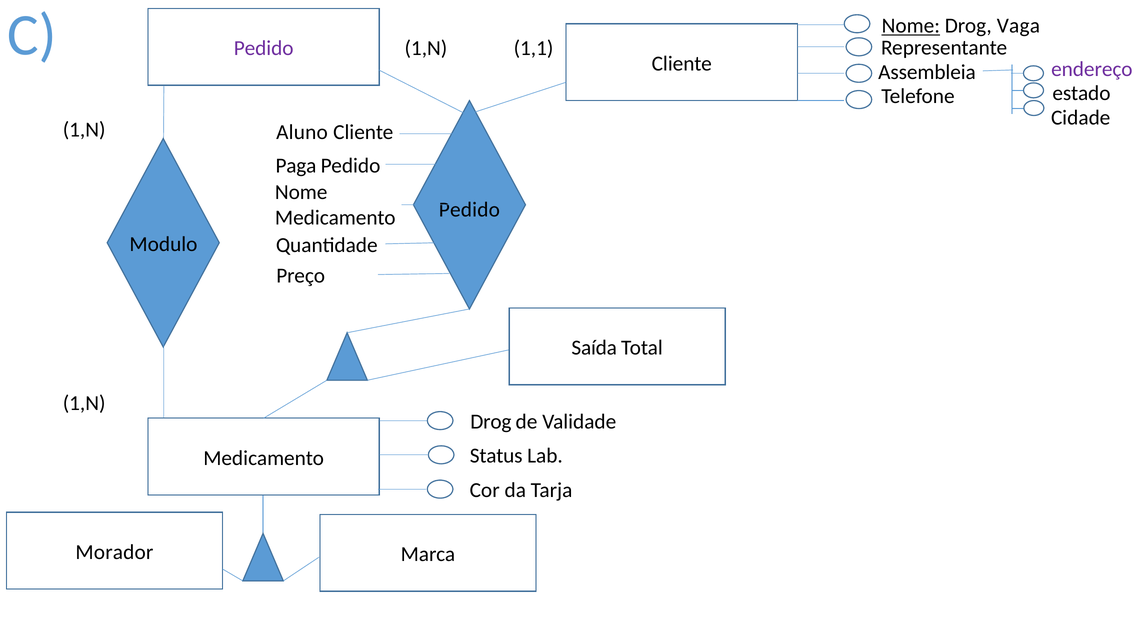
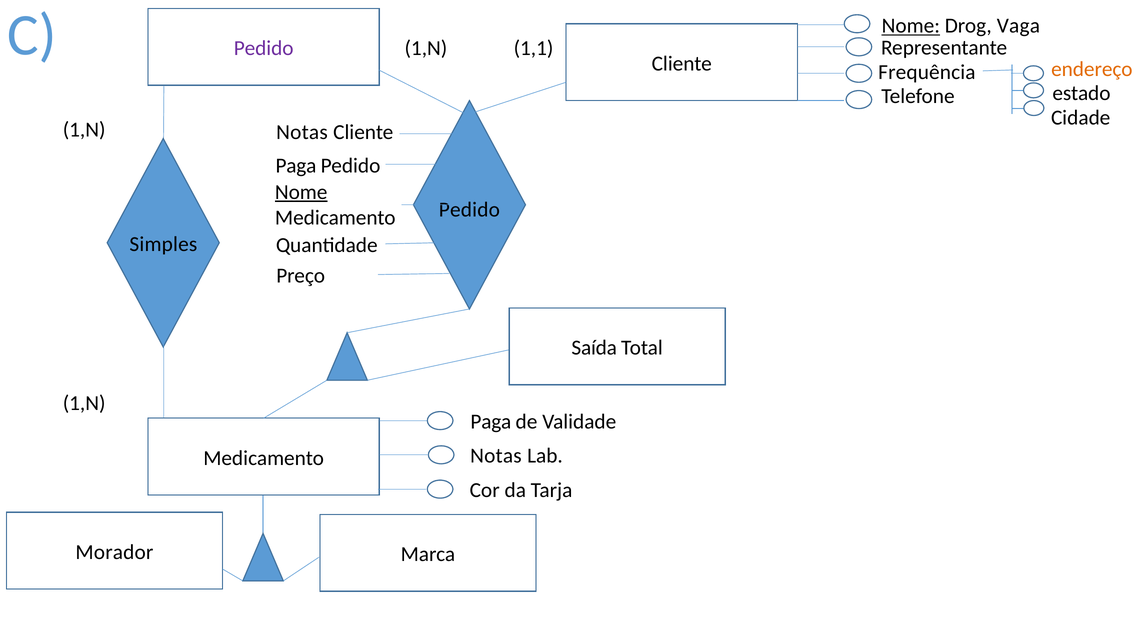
endereço colour: purple -> orange
Assembleia: Assembleia -> Frequência
Aluno at (302, 132): Aluno -> Notas
Nome at (301, 192) underline: none -> present
Modulo: Modulo -> Simples
Drog at (491, 422): Drog -> Paga
Status at (496, 456): Status -> Notas
